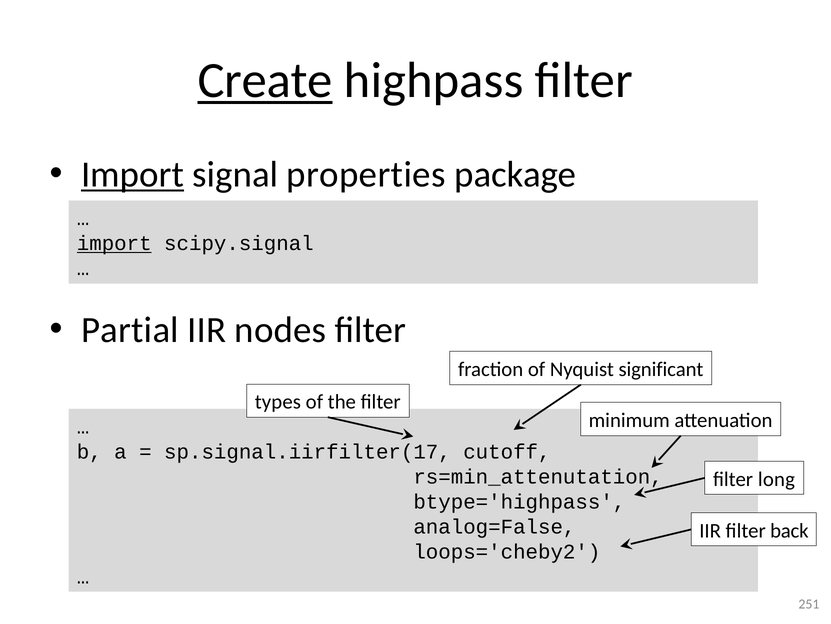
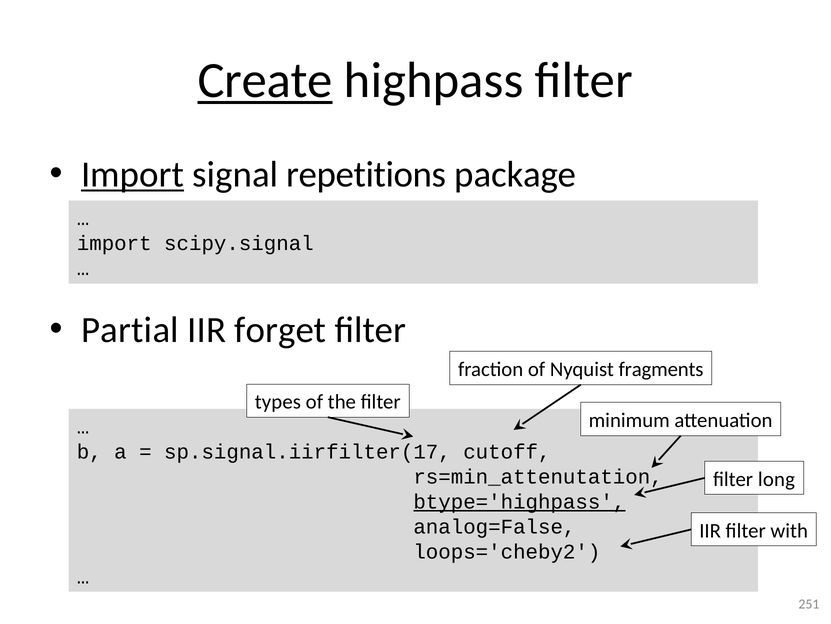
properties: properties -> repetitions
import at (114, 243) underline: present -> none
nodes: nodes -> forget
significant: significant -> fragments
btype='highpass underline: none -> present
back: back -> with
